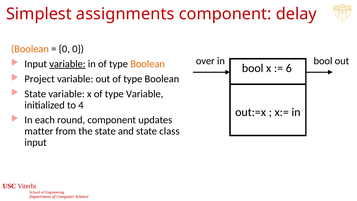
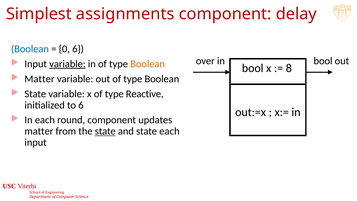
Boolean at (30, 49) colour: orange -> blue
0 0: 0 -> 6
6: 6 -> 8
Project at (40, 79): Project -> Matter
type Variable: Variable -> Reactive
to 4: 4 -> 6
state at (105, 131) underline: none -> present
state class: class -> each
